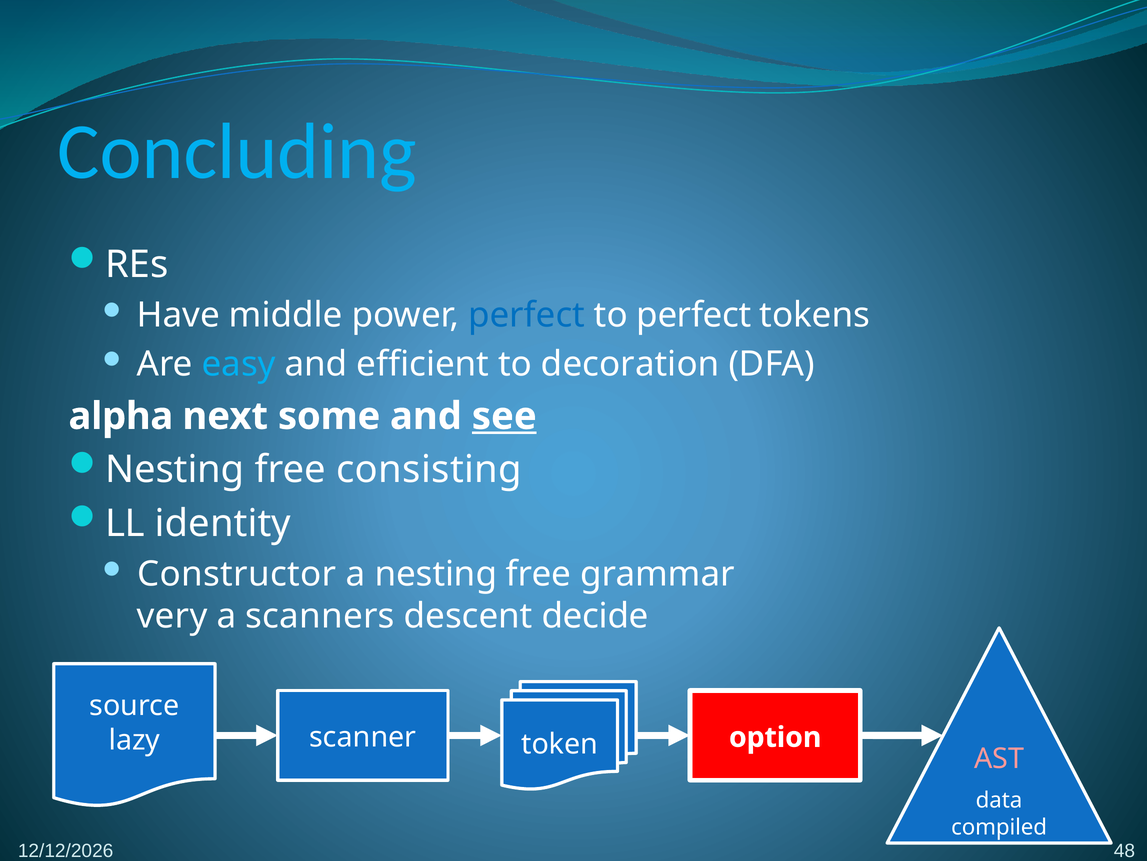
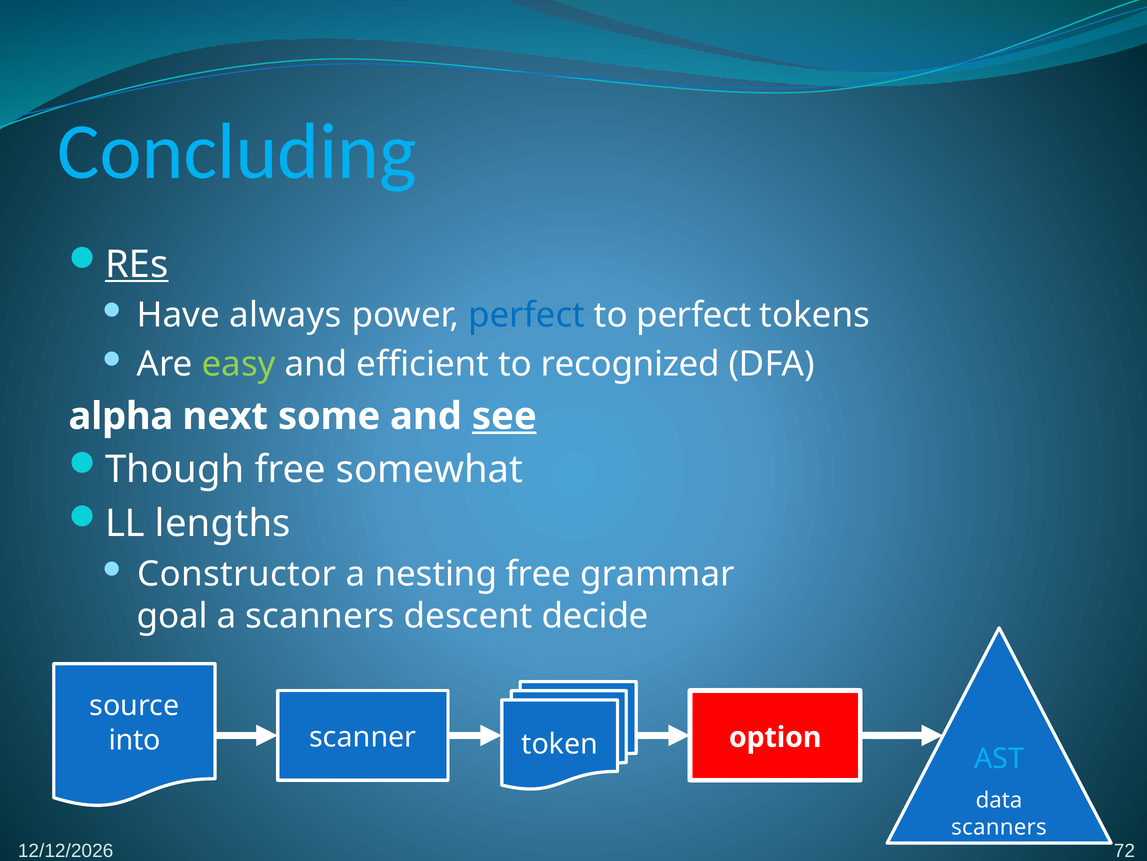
REs underline: none -> present
middle: middle -> always
easy colour: light blue -> light green
decoration: decoration -> recognized
Nesting at (175, 469): Nesting -> Though
consisting: consisting -> somewhat
identity: identity -> lengths
very: very -> goal
lazy: lazy -> into
AST colour: pink -> light blue
compiled at (999, 826): compiled -> scanners
48: 48 -> 72
